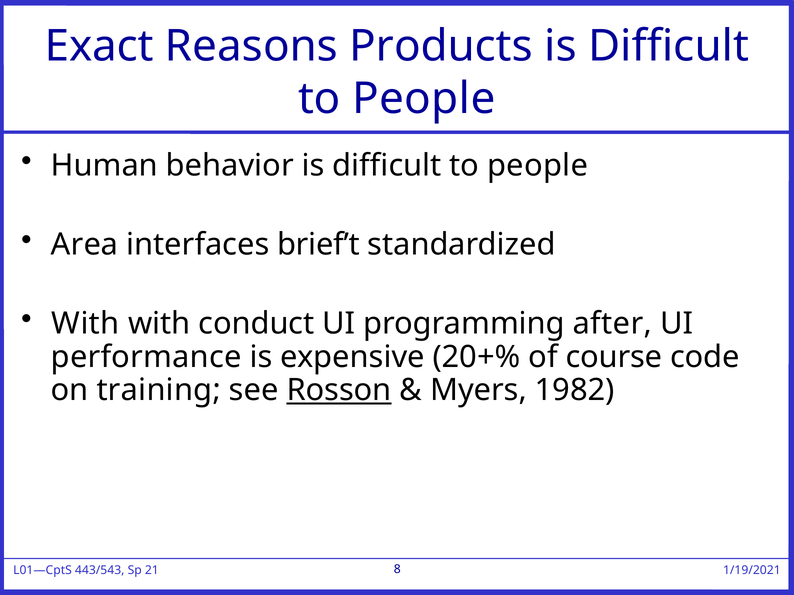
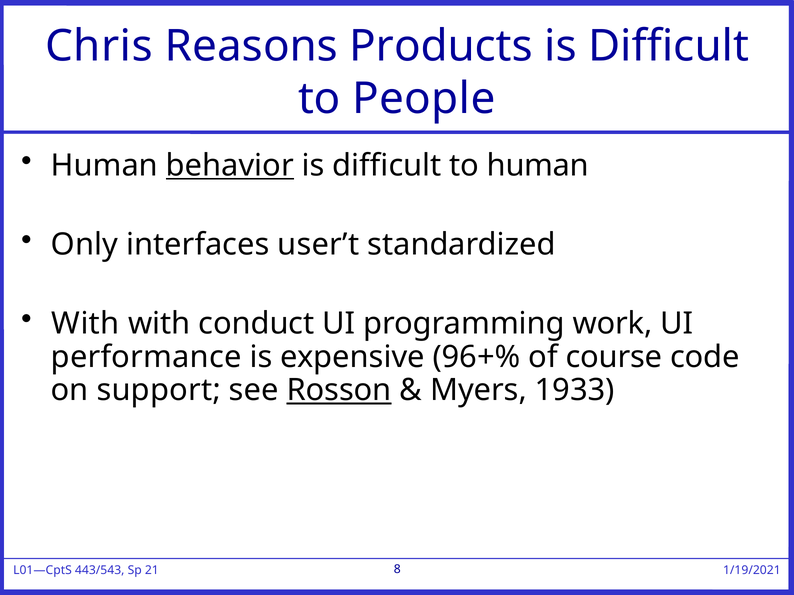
Exact: Exact -> Chris
behavior underline: none -> present
people at (538, 166): people -> human
Area: Area -> Only
brief’t: brief’t -> user’t
after: after -> work
20+%: 20+% -> 96+%
training: training -> support
1982: 1982 -> 1933
